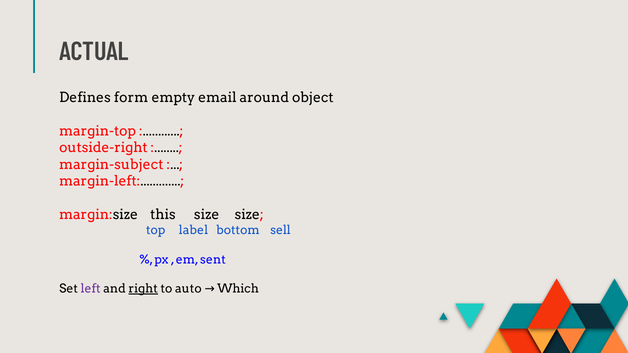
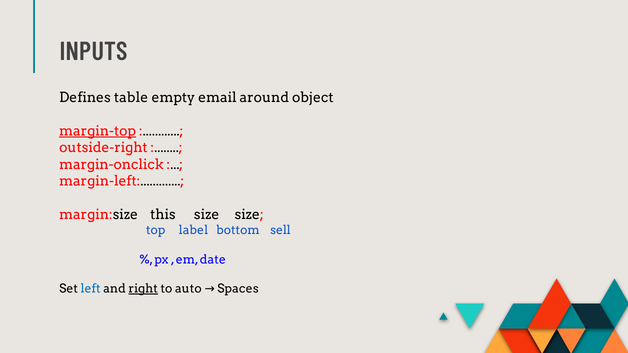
ACTUAL: ACTUAL -> INPUTS
form: form -> table
margin-top underline: none -> present
margin-subject: margin-subject -> margin-onclick
sent: sent -> date
left colour: purple -> blue
Which: Which -> Spaces
